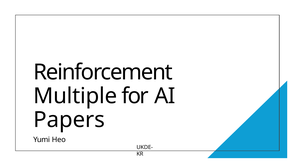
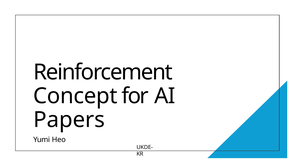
Multiple: Multiple -> Concept
